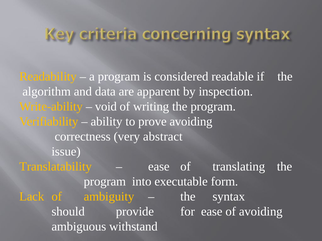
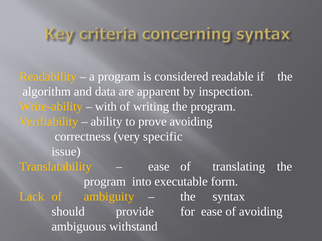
void: void -> with
abstract: abstract -> specific
